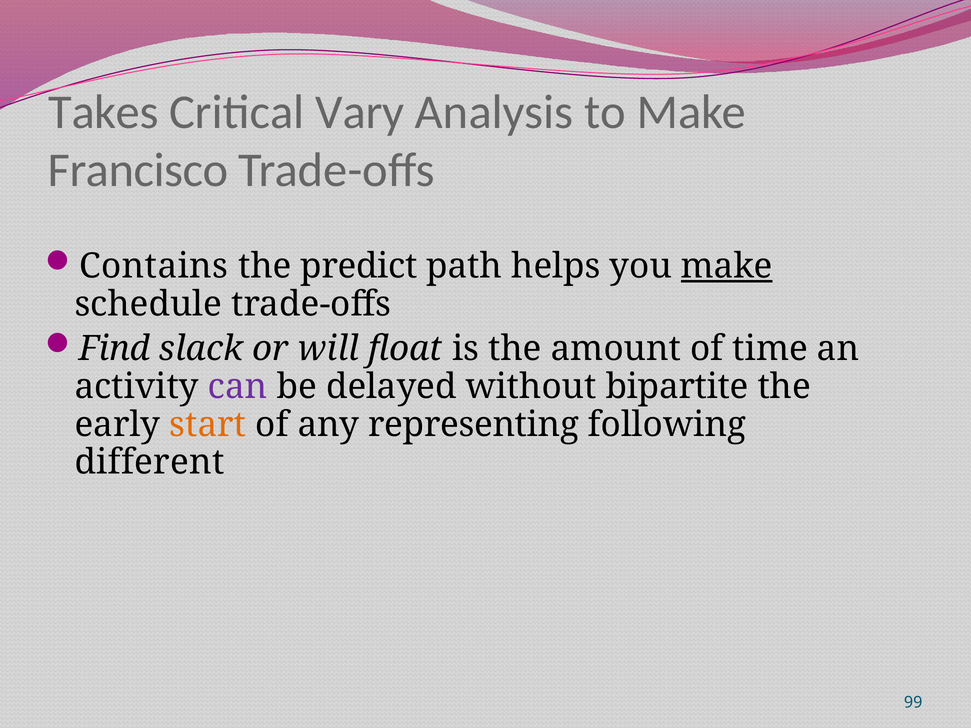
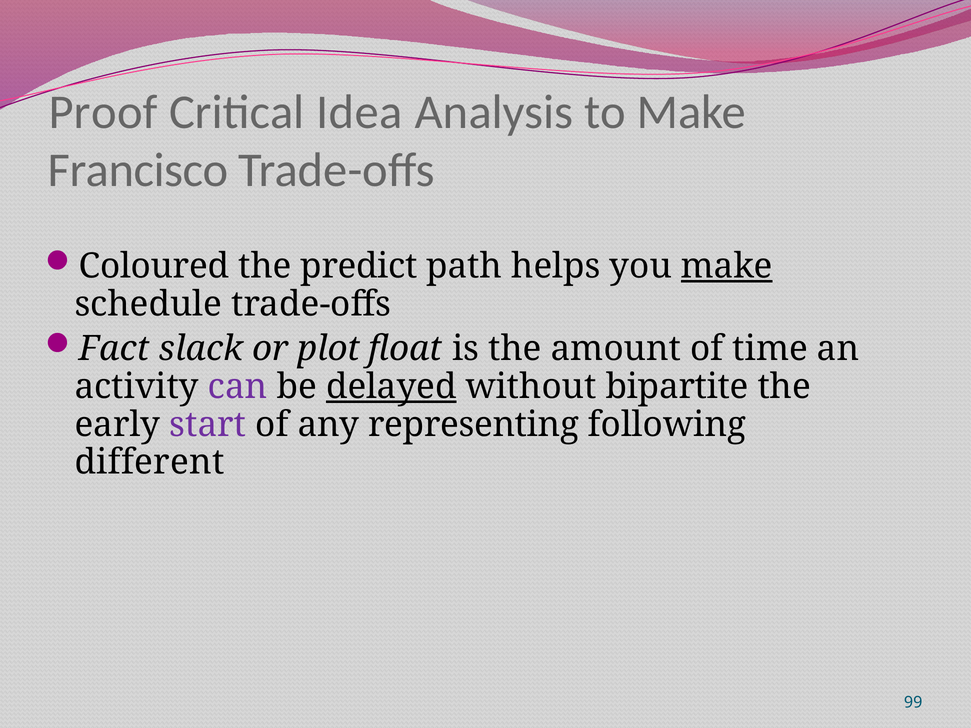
Takes: Takes -> Proof
Vary: Vary -> Idea
Contains: Contains -> Coloured
Find: Find -> Fact
will: will -> plot
delayed underline: none -> present
start colour: orange -> purple
